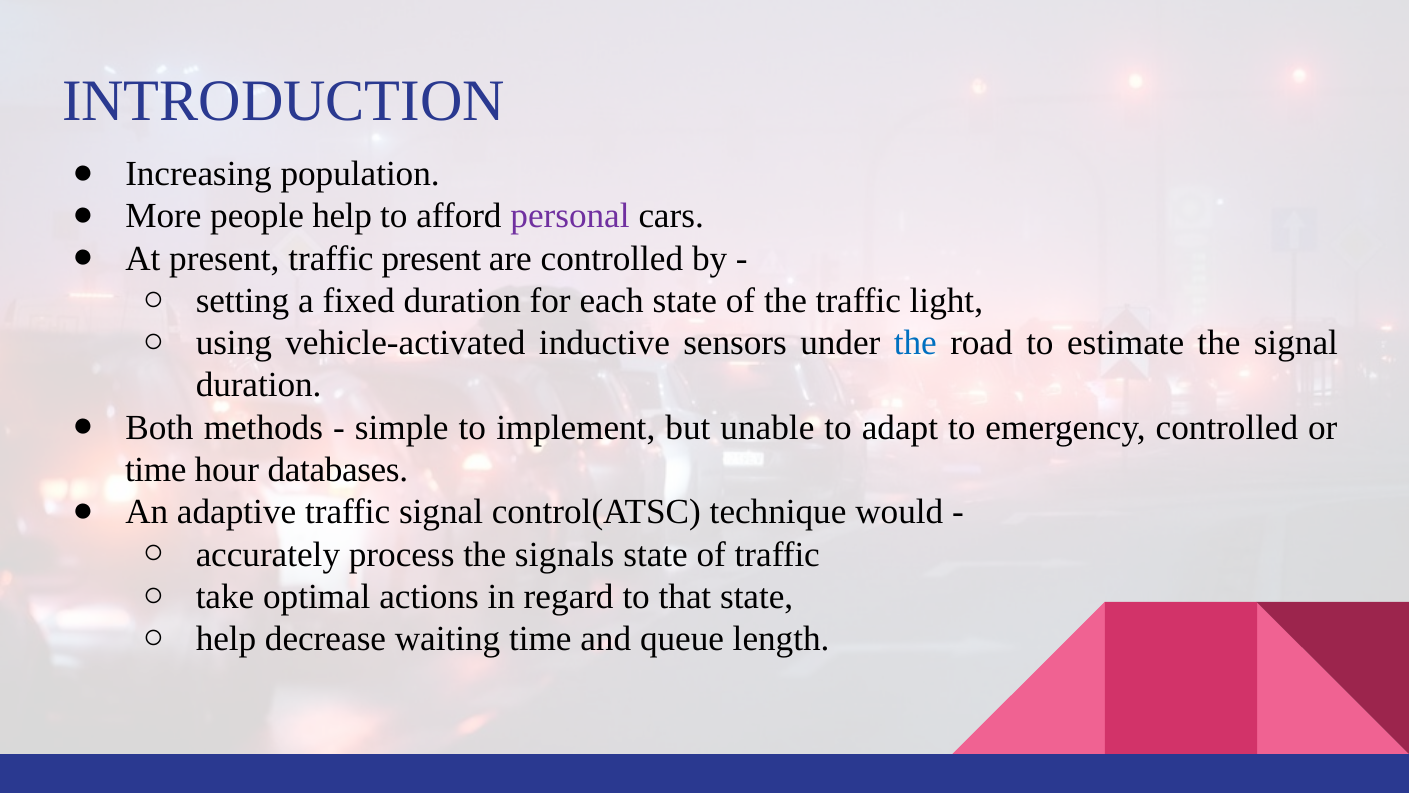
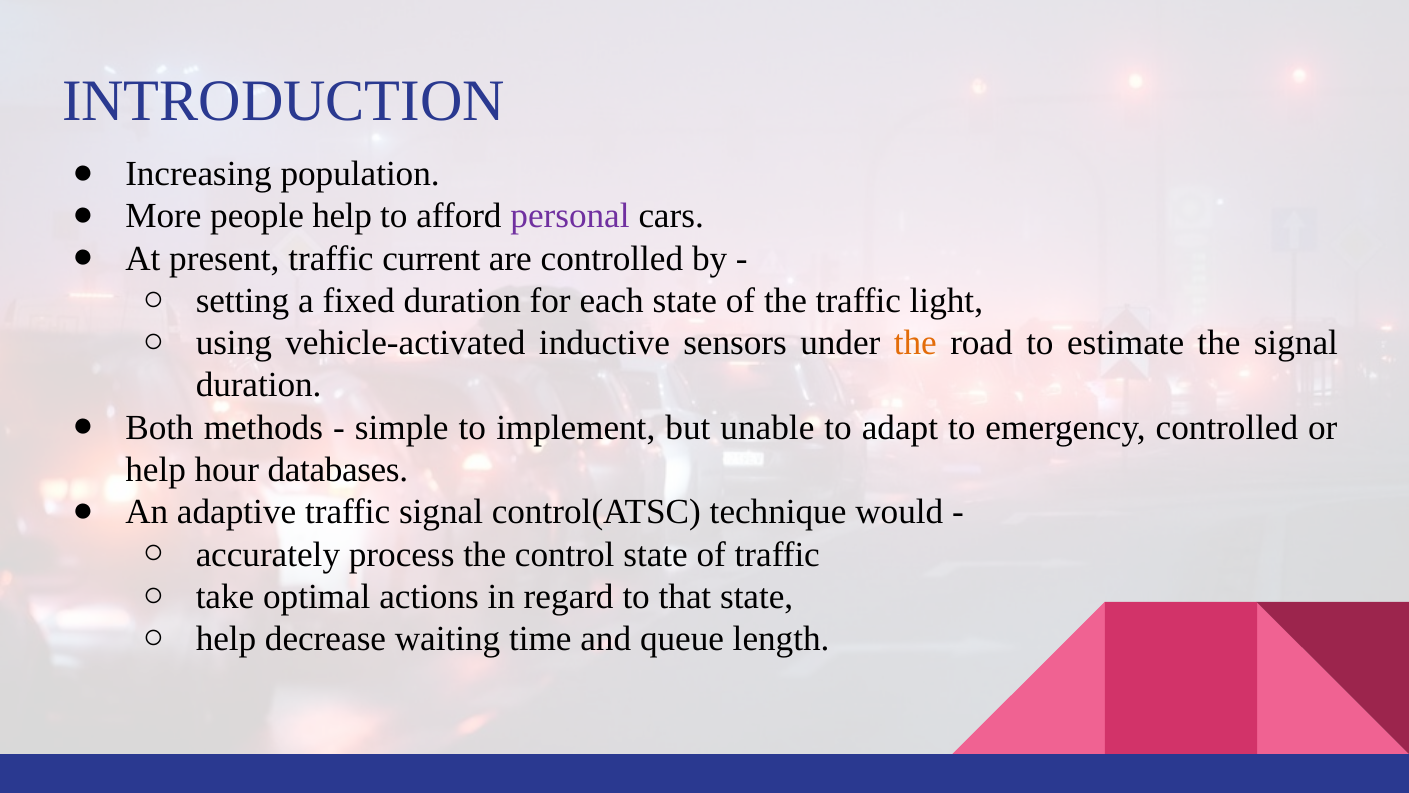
traffic present: present -> current
the at (915, 343) colour: blue -> orange
time at (156, 470): time -> help
signals: signals -> control
